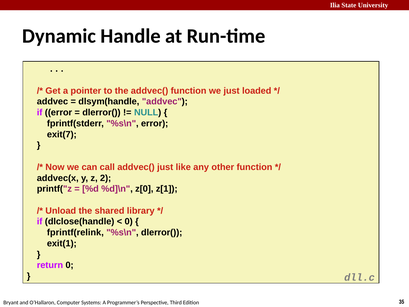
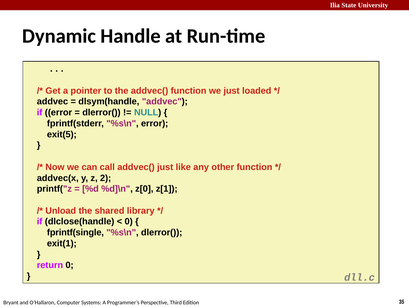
exit(7: exit(7 -> exit(5
fprintf(relink: fprintf(relink -> fprintf(single
